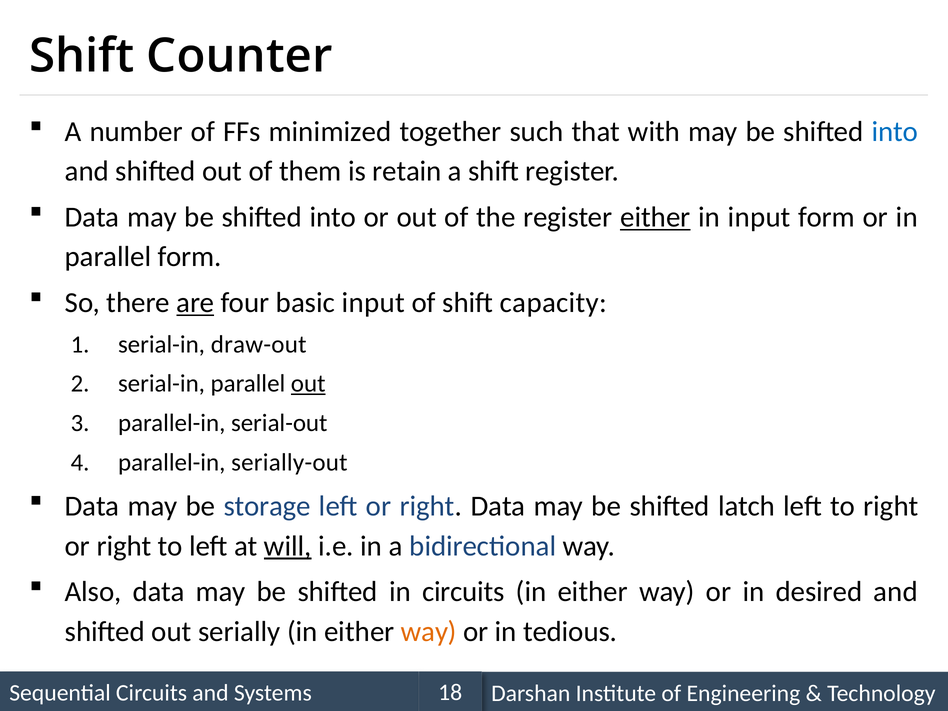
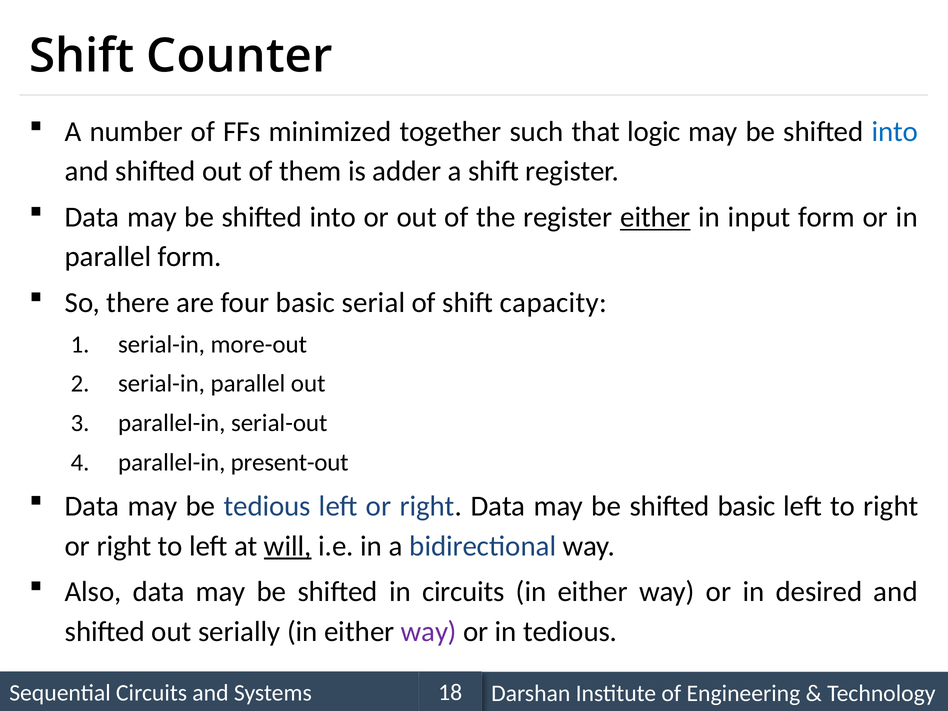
with: with -> logic
retain: retain -> adder
are underline: present -> none
basic input: input -> serial
draw-out: draw-out -> more-out
out at (308, 384) underline: present -> none
serially-out: serially-out -> present-out
be storage: storage -> tedious
shifted latch: latch -> basic
way at (429, 632) colour: orange -> purple
